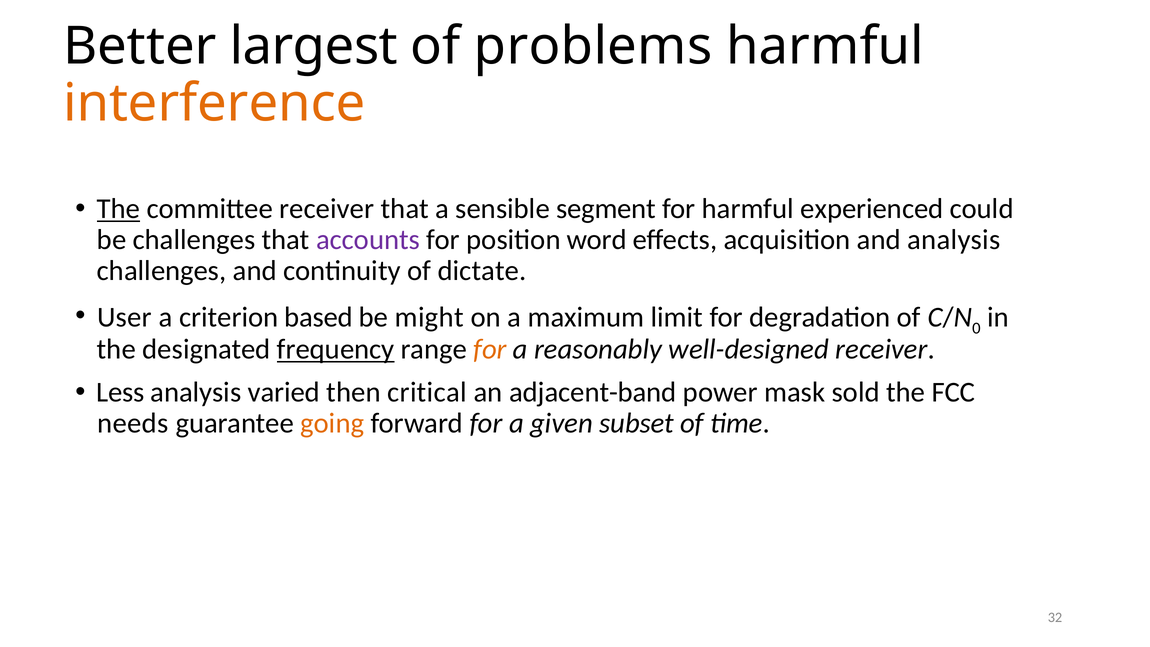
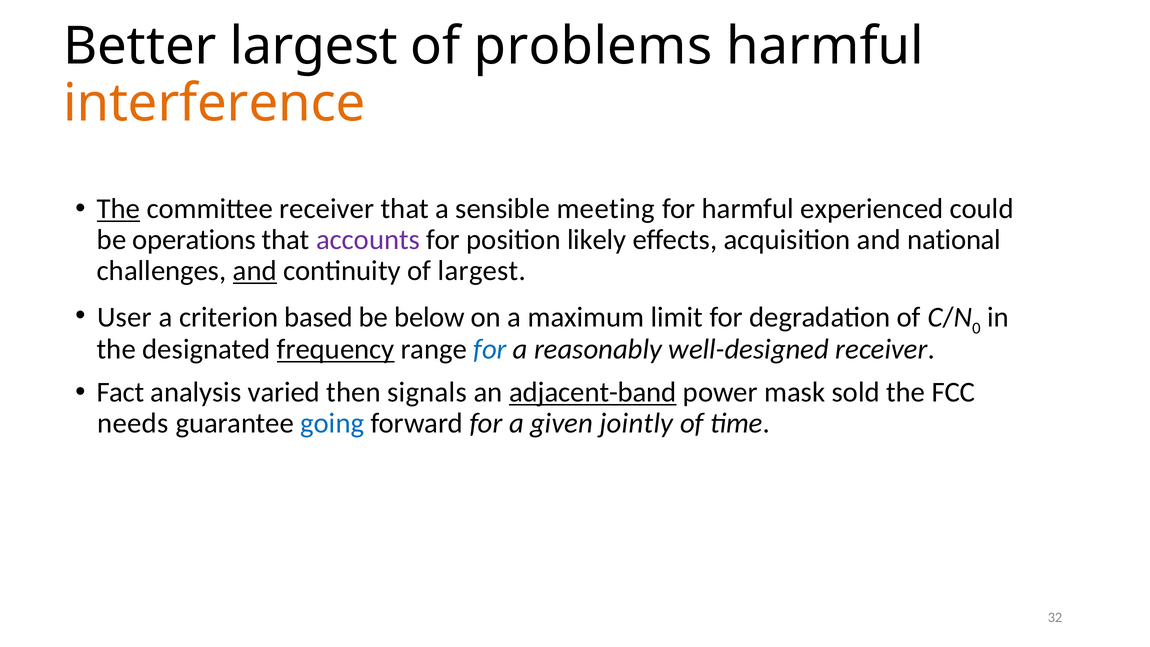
segment: segment -> meeting
be challenges: challenges -> operations
word: word -> likely
and analysis: analysis -> national
and at (255, 271) underline: none -> present
of dictate: dictate -> largest
might: might -> below
for at (490, 349) colour: orange -> blue
Less: Less -> Fact
critical: critical -> signals
adjacent-band underline: none -> present
going colour: orange -> blue
subset: subset -> jointly
